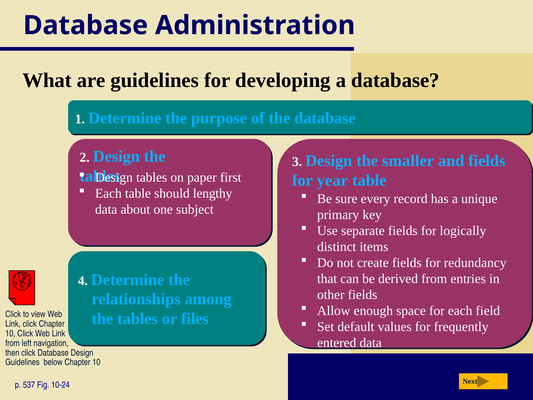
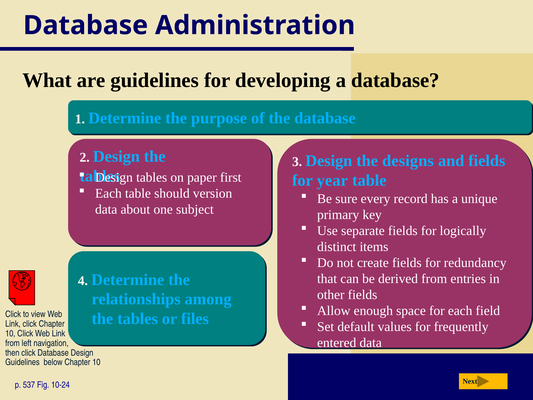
smaller: smaller -> designs
lengthy: lengthy -> version
